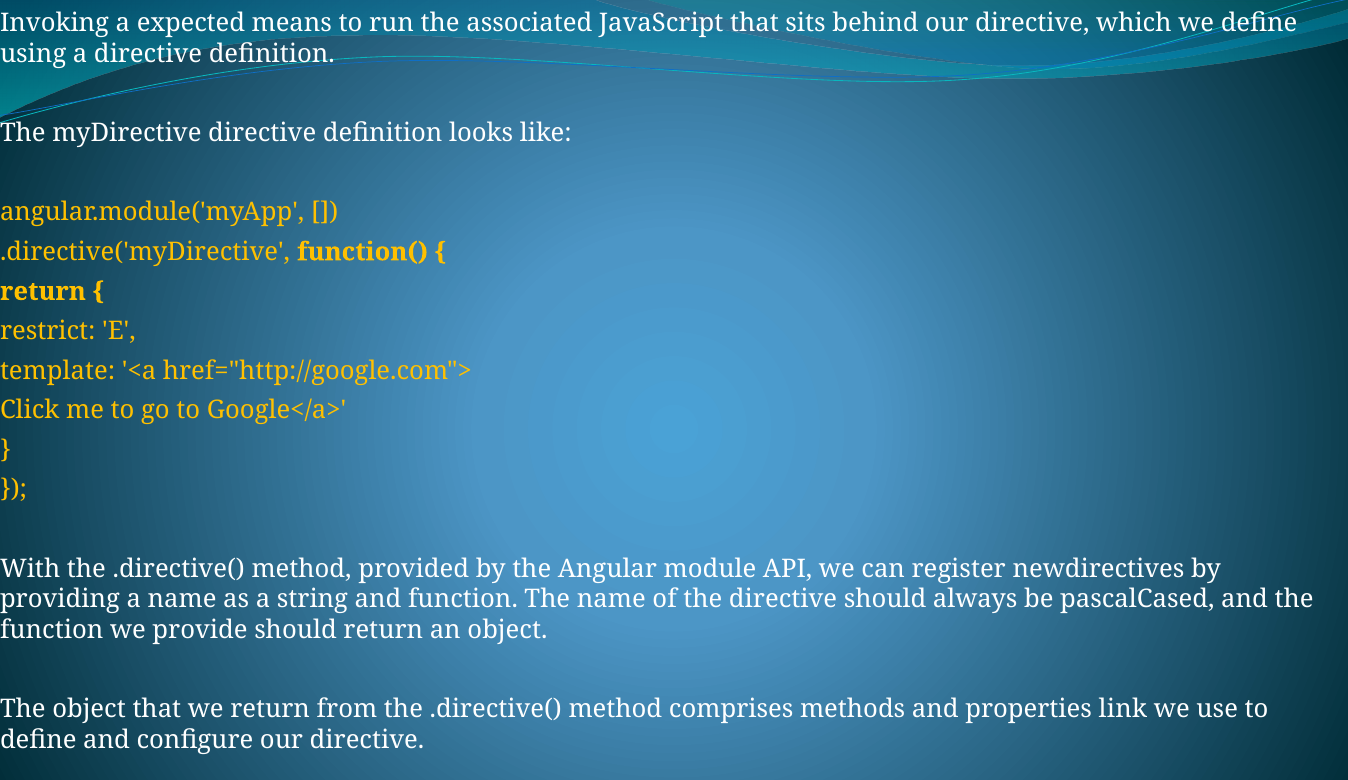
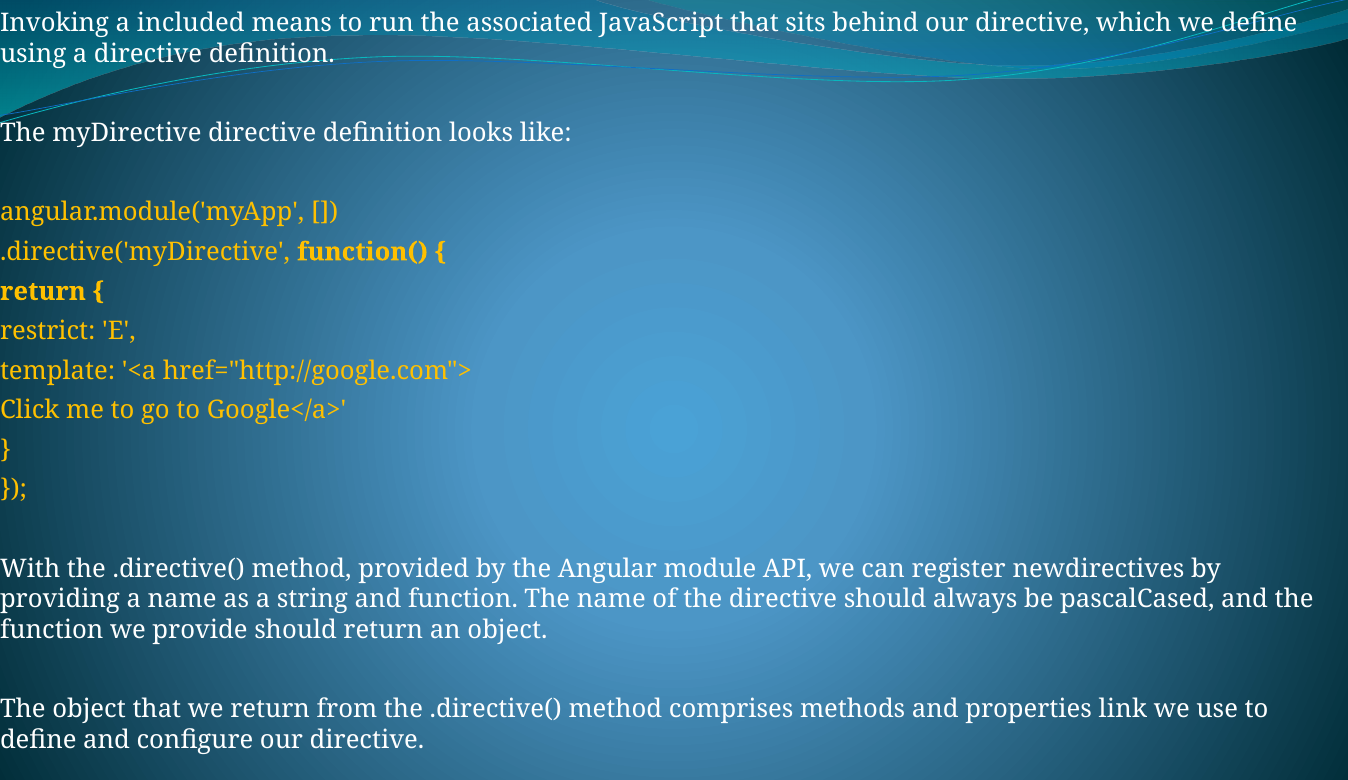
expected: expected -> included
